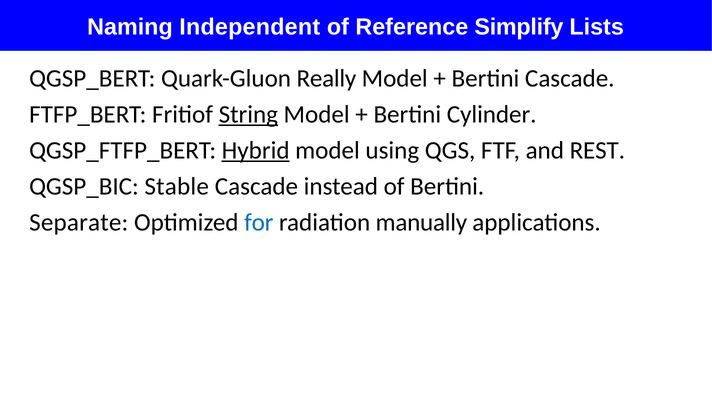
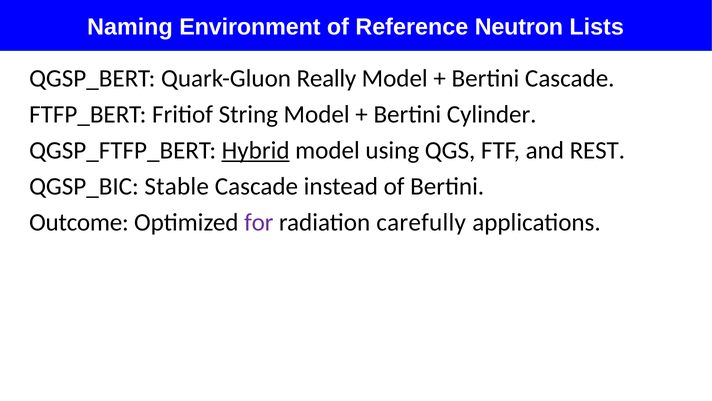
Independent: Independent -> Environment
Simplify: Simplify -> Neutron
String underline: present -> none
Separate: Separate -> Outcome
for colour: blue -> purple
manually: manually -> carefully
